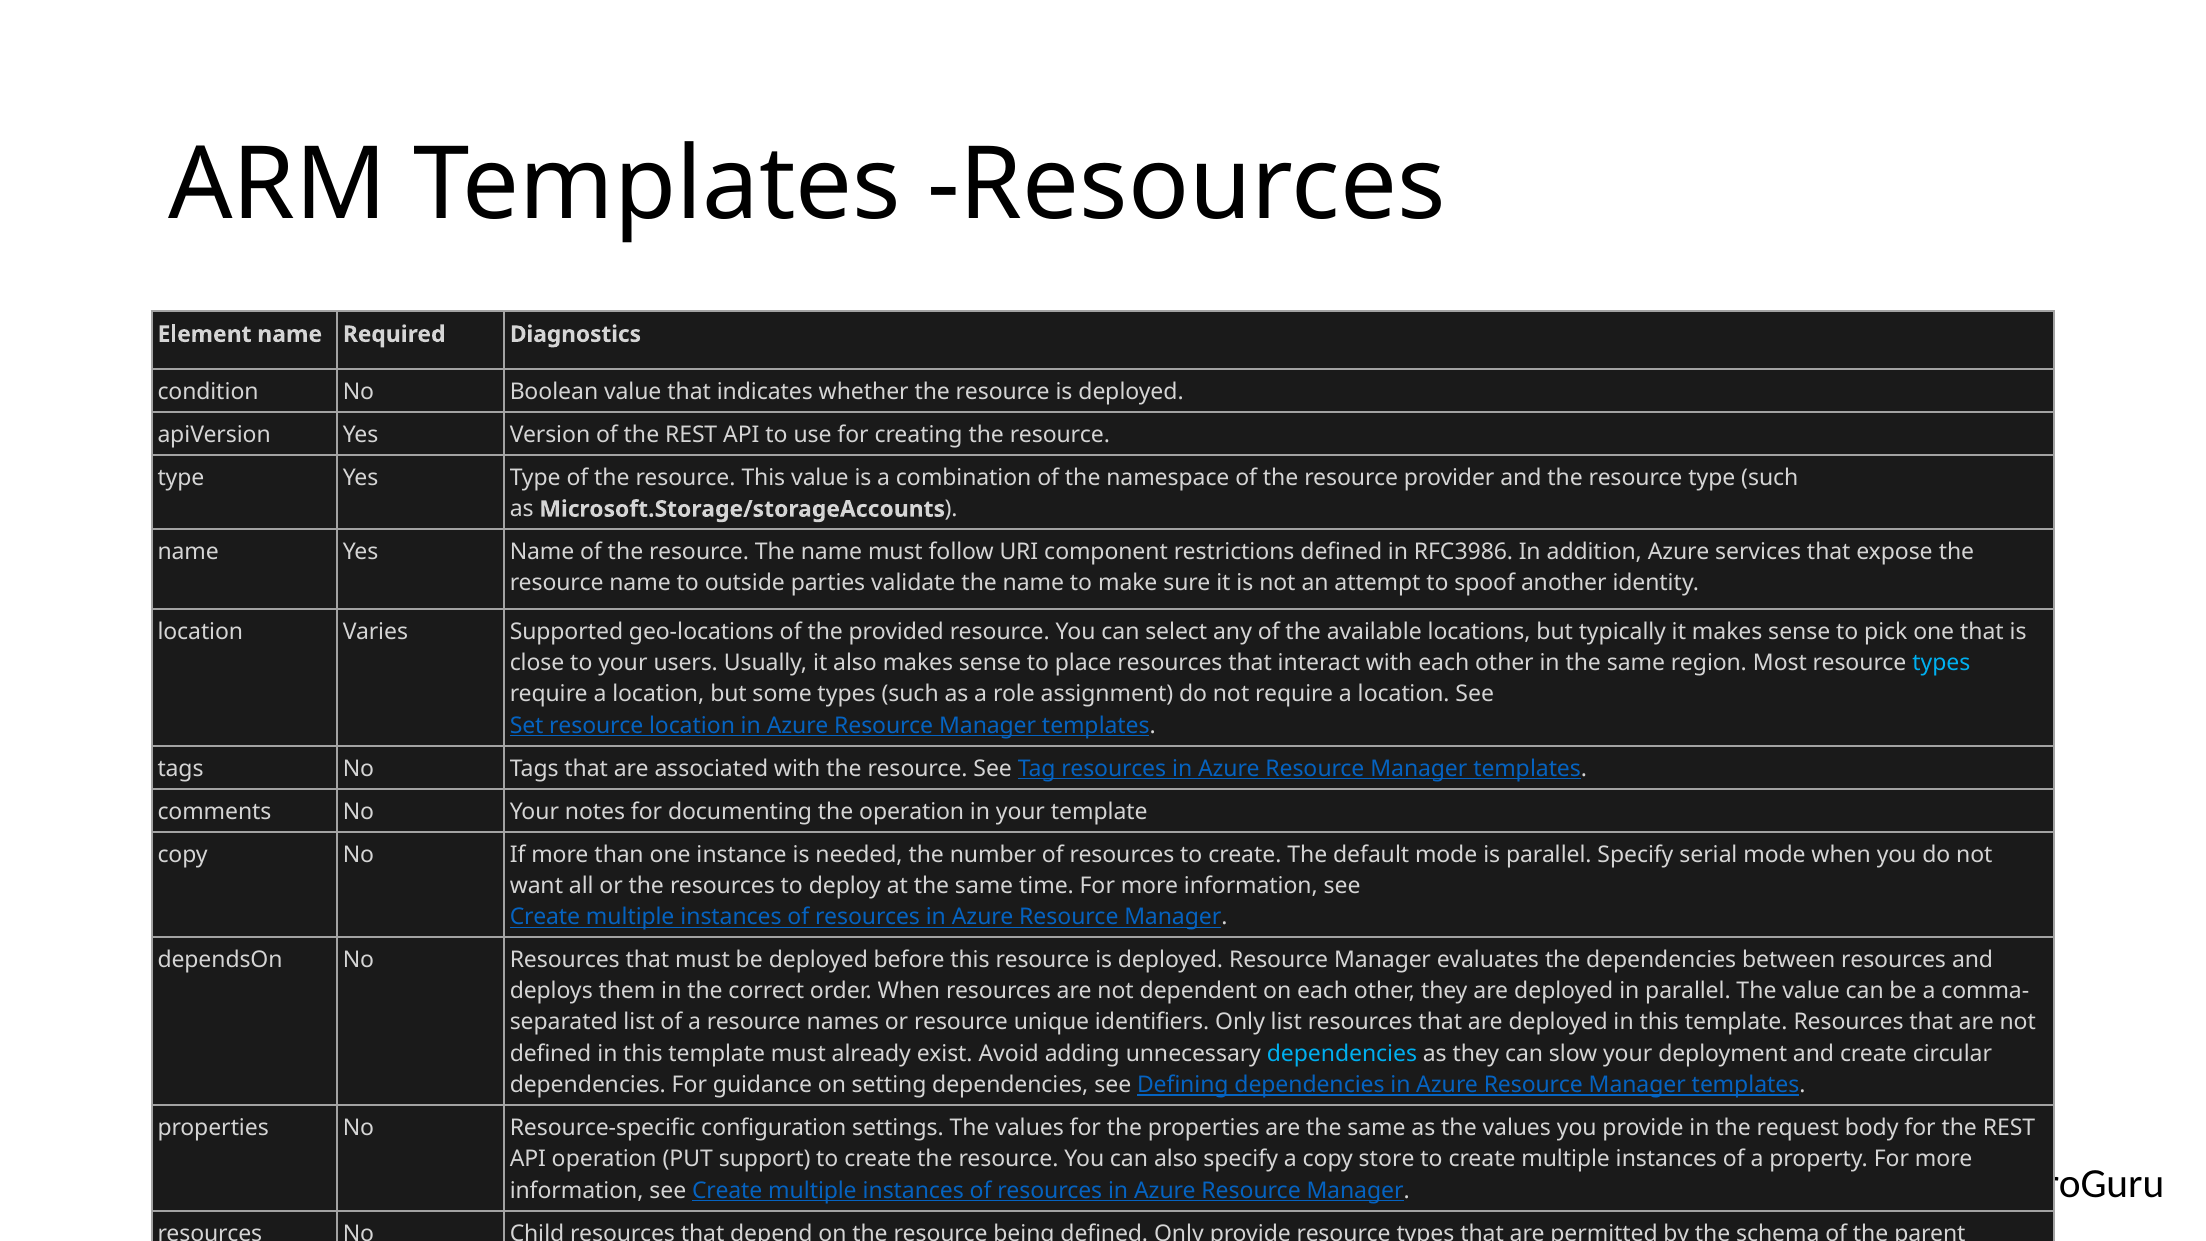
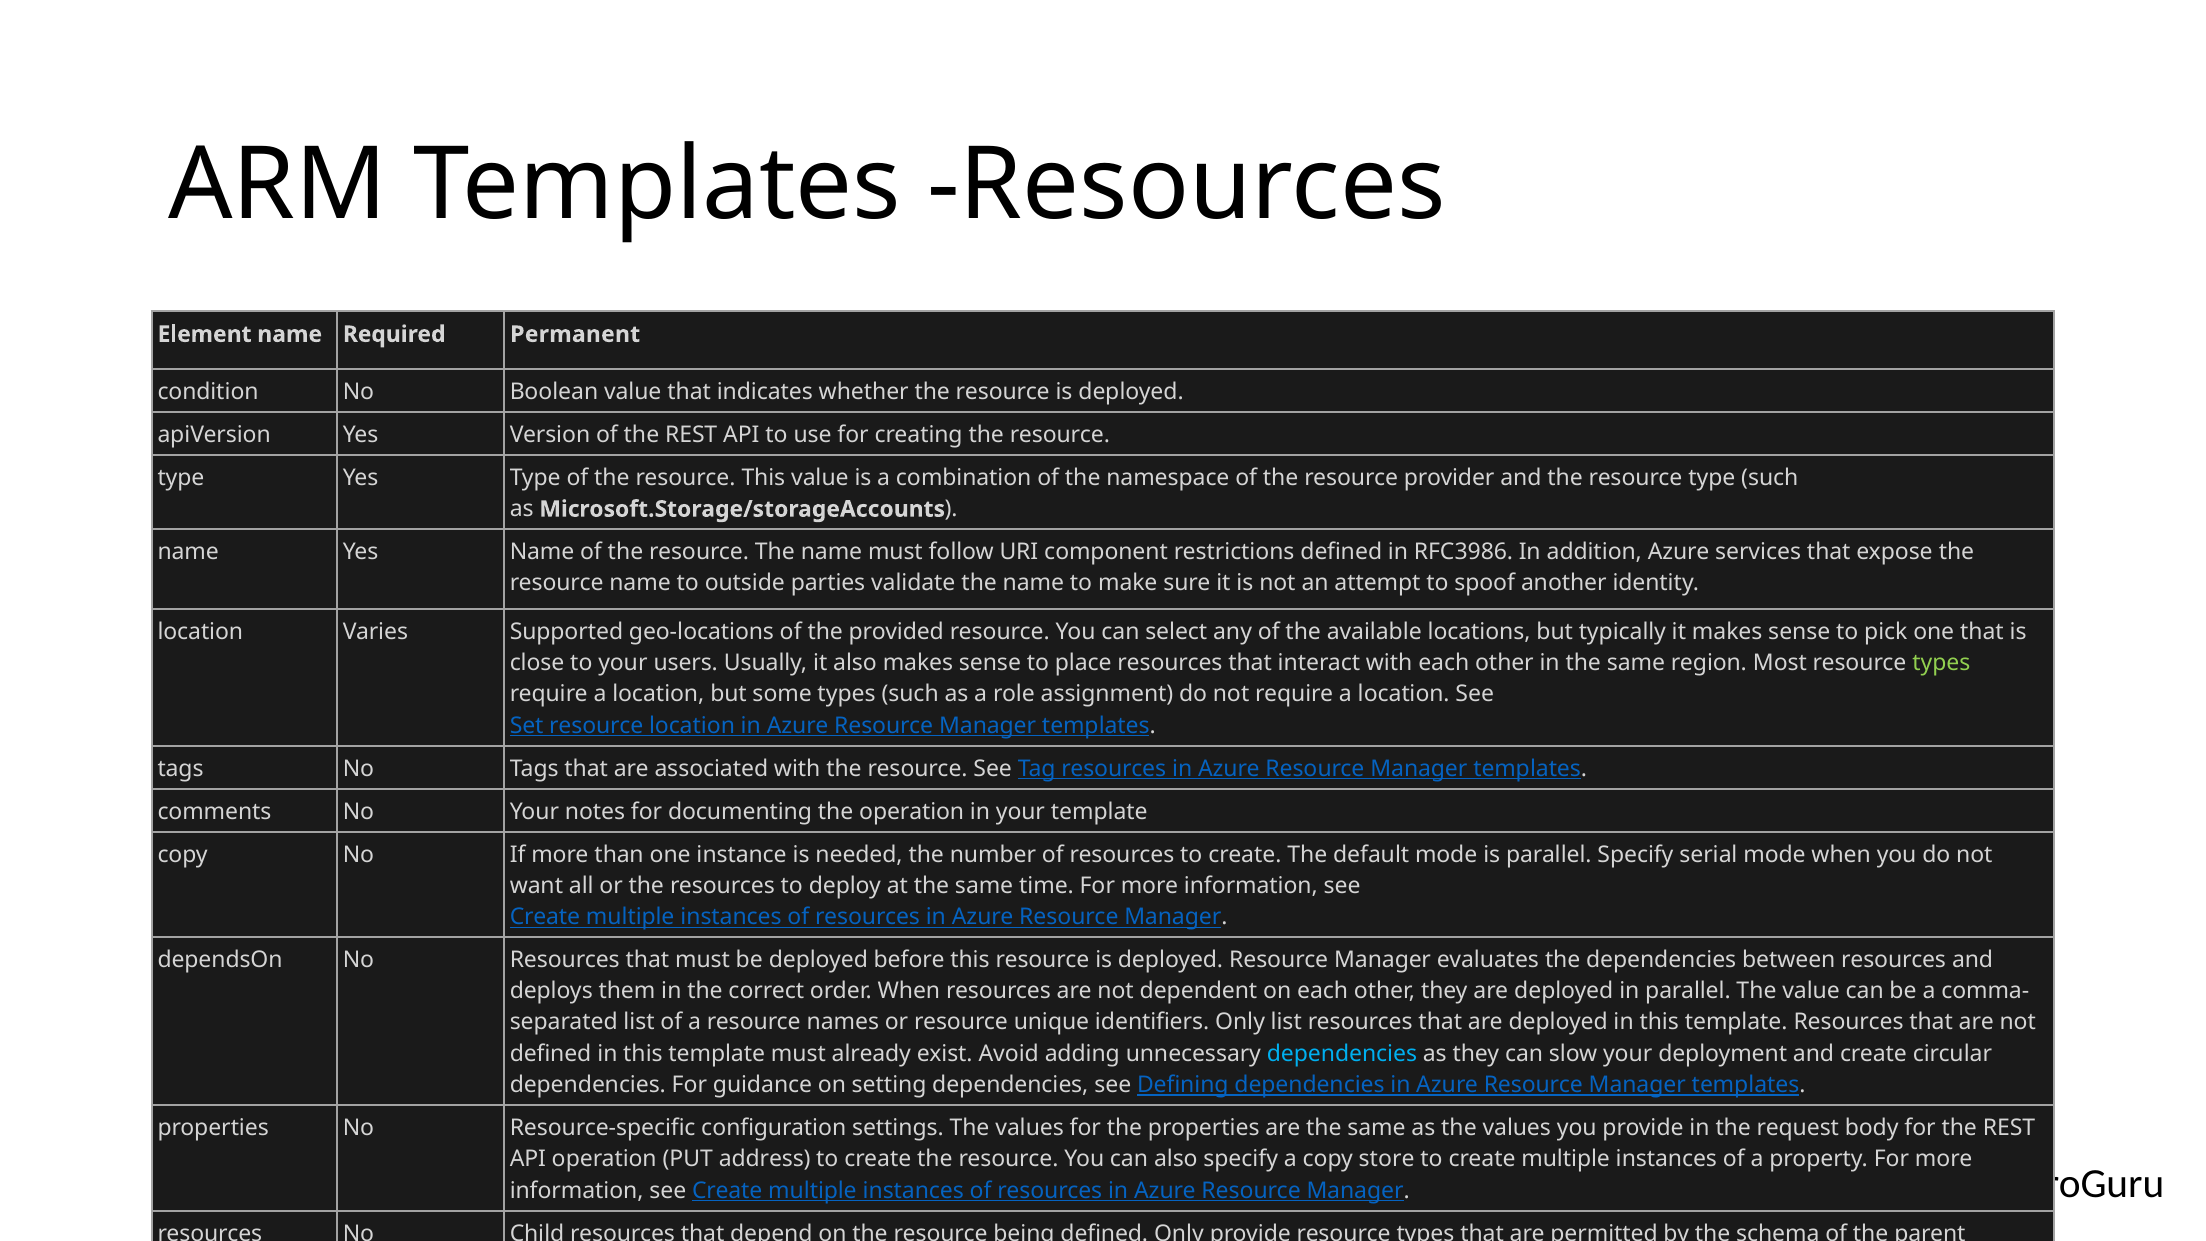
Diagnostics: Diagnostics -> Permanent
types at (1941, 663) colour: light blue -> light green
support: support -> address
